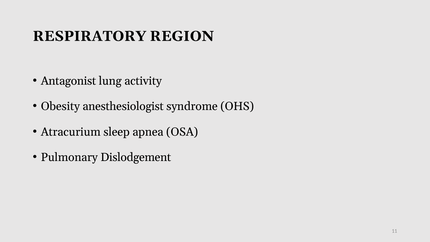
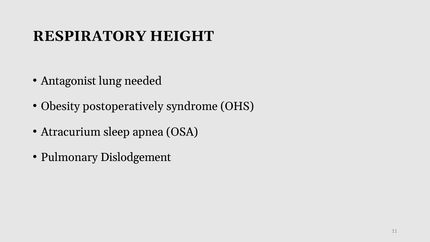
REGION: REGION -> HEIGHT
activity: activity -> needed
anesthesiologist: anesthesiologist -> postoperatively
